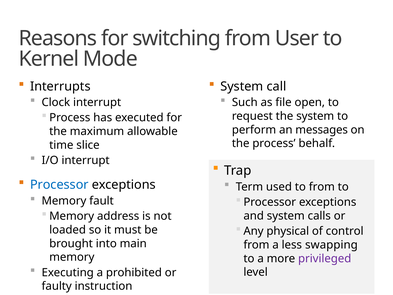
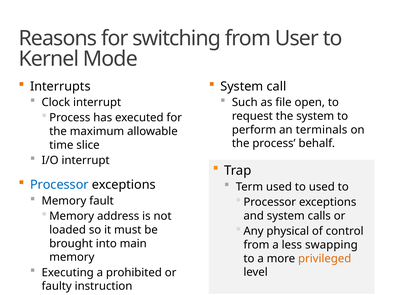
messages: messages -> terminals
to from: from -> used
privileged colour: purple -> orange
